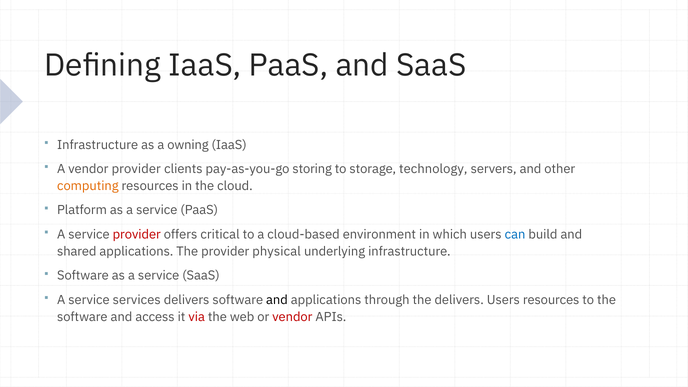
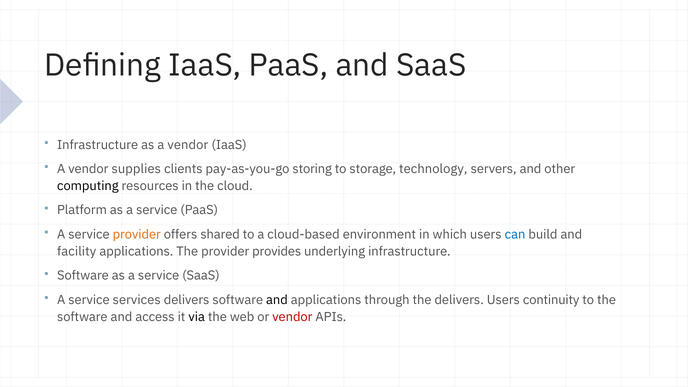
as a owning: owning -> vendor
vendor provider: provider -> supplies
computing colour: orange -> black
provider at (137, 234) colour: red -> orange
critical: critical -> shared
shared: shared -> facility
physical: physical -> provides
Users resources: resources -> continuity
via colour: red -> black
